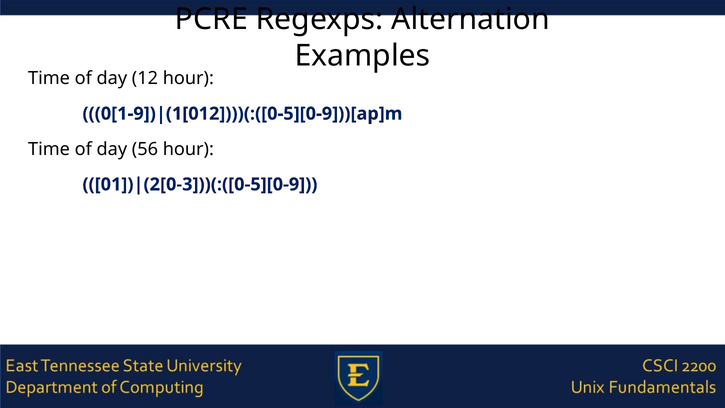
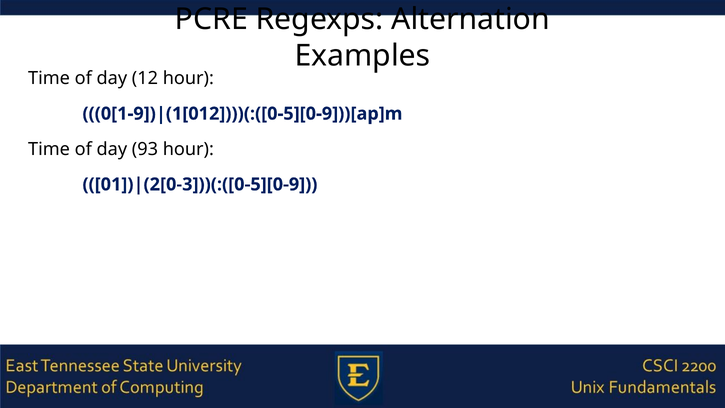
56: 56 -> 93
